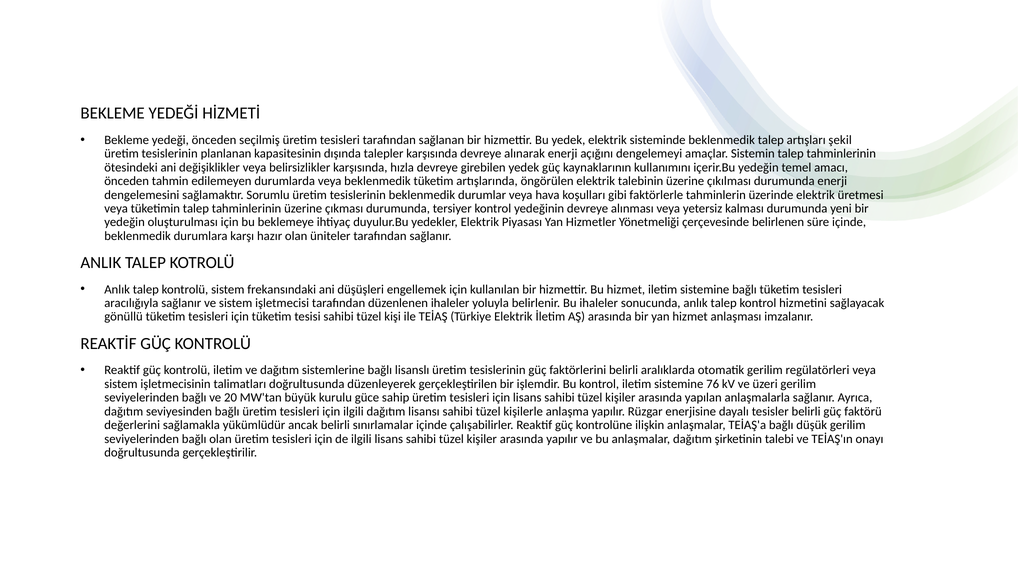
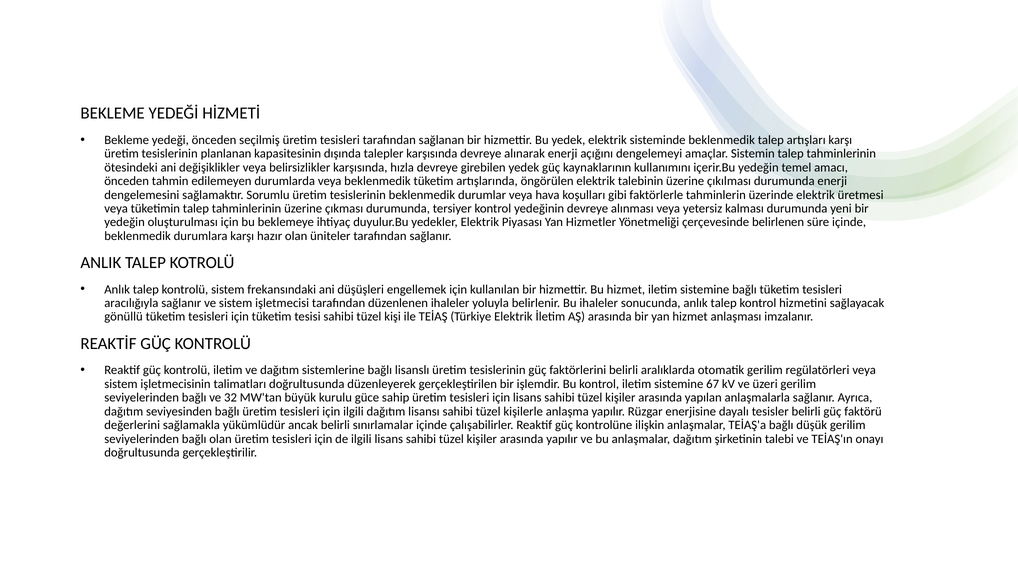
artışları şekil: şekil -> karşı
76: 76 -> 67
20: 20 -> 32
